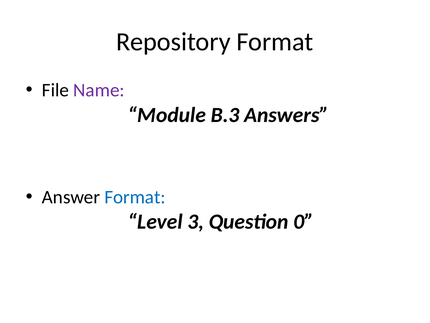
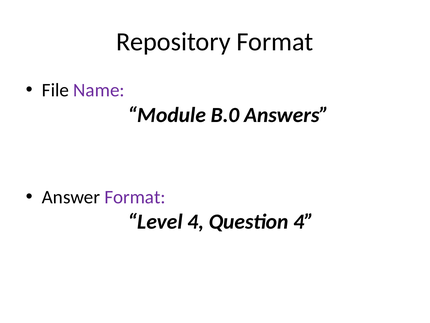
B.3: B.3 -> B.0
Format at (135, 197) colour: blue -> purple
Level 3: 3 -> 4
Question 0: 0 -> 4
